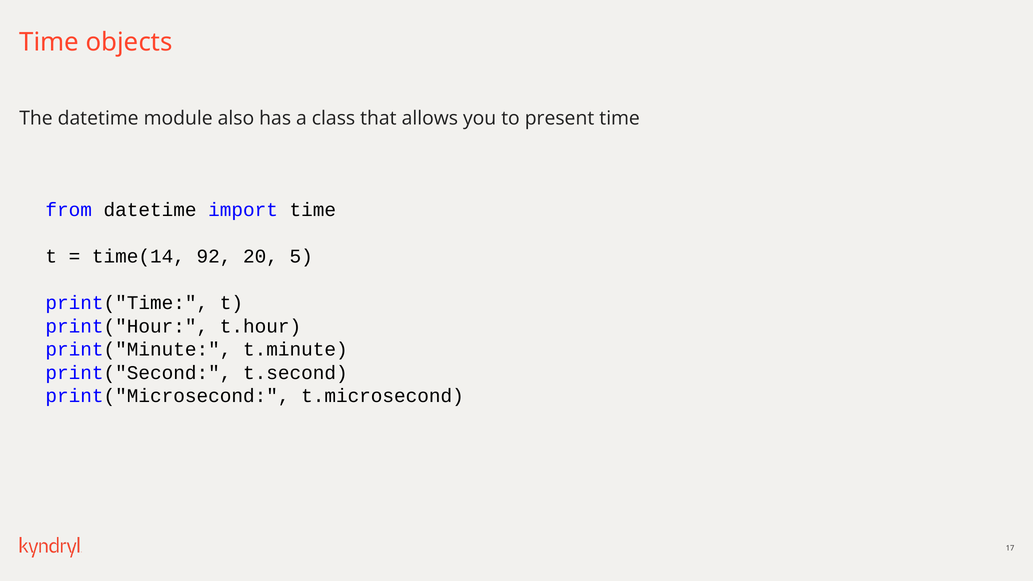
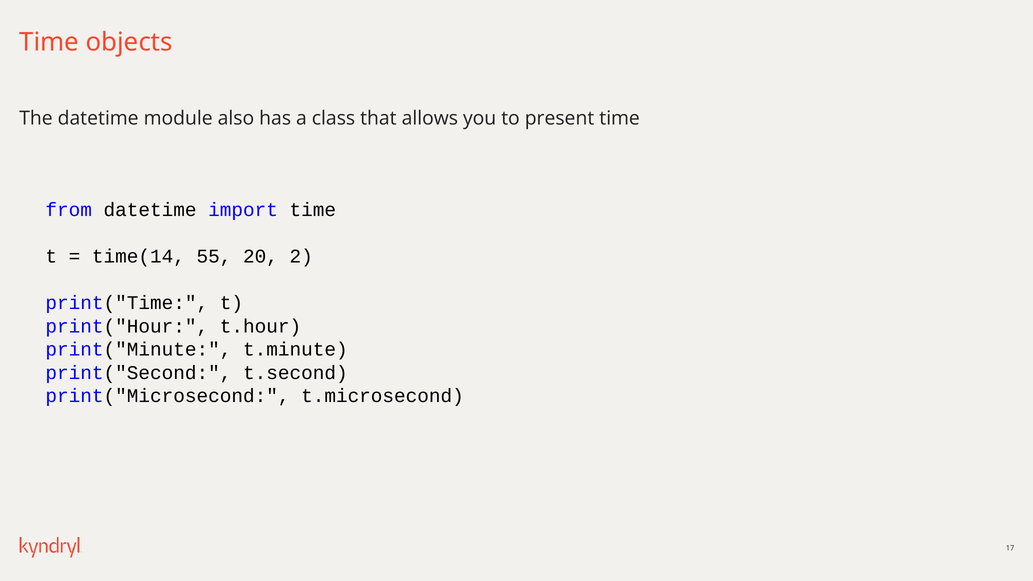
92: 92 -> 55
5: 5 -> 2
